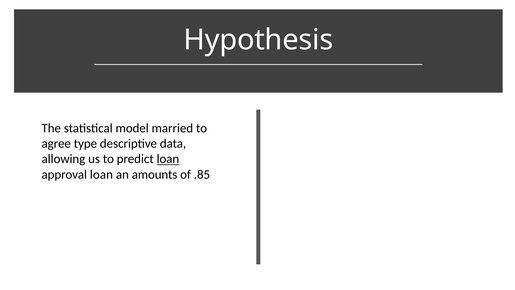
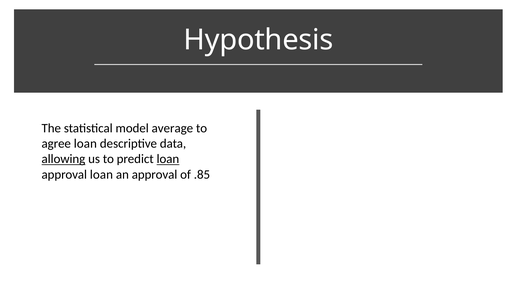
married: married -> average
agree type: type -> loan
allowing underline: none -> present
an amounts: amounts -> approval
